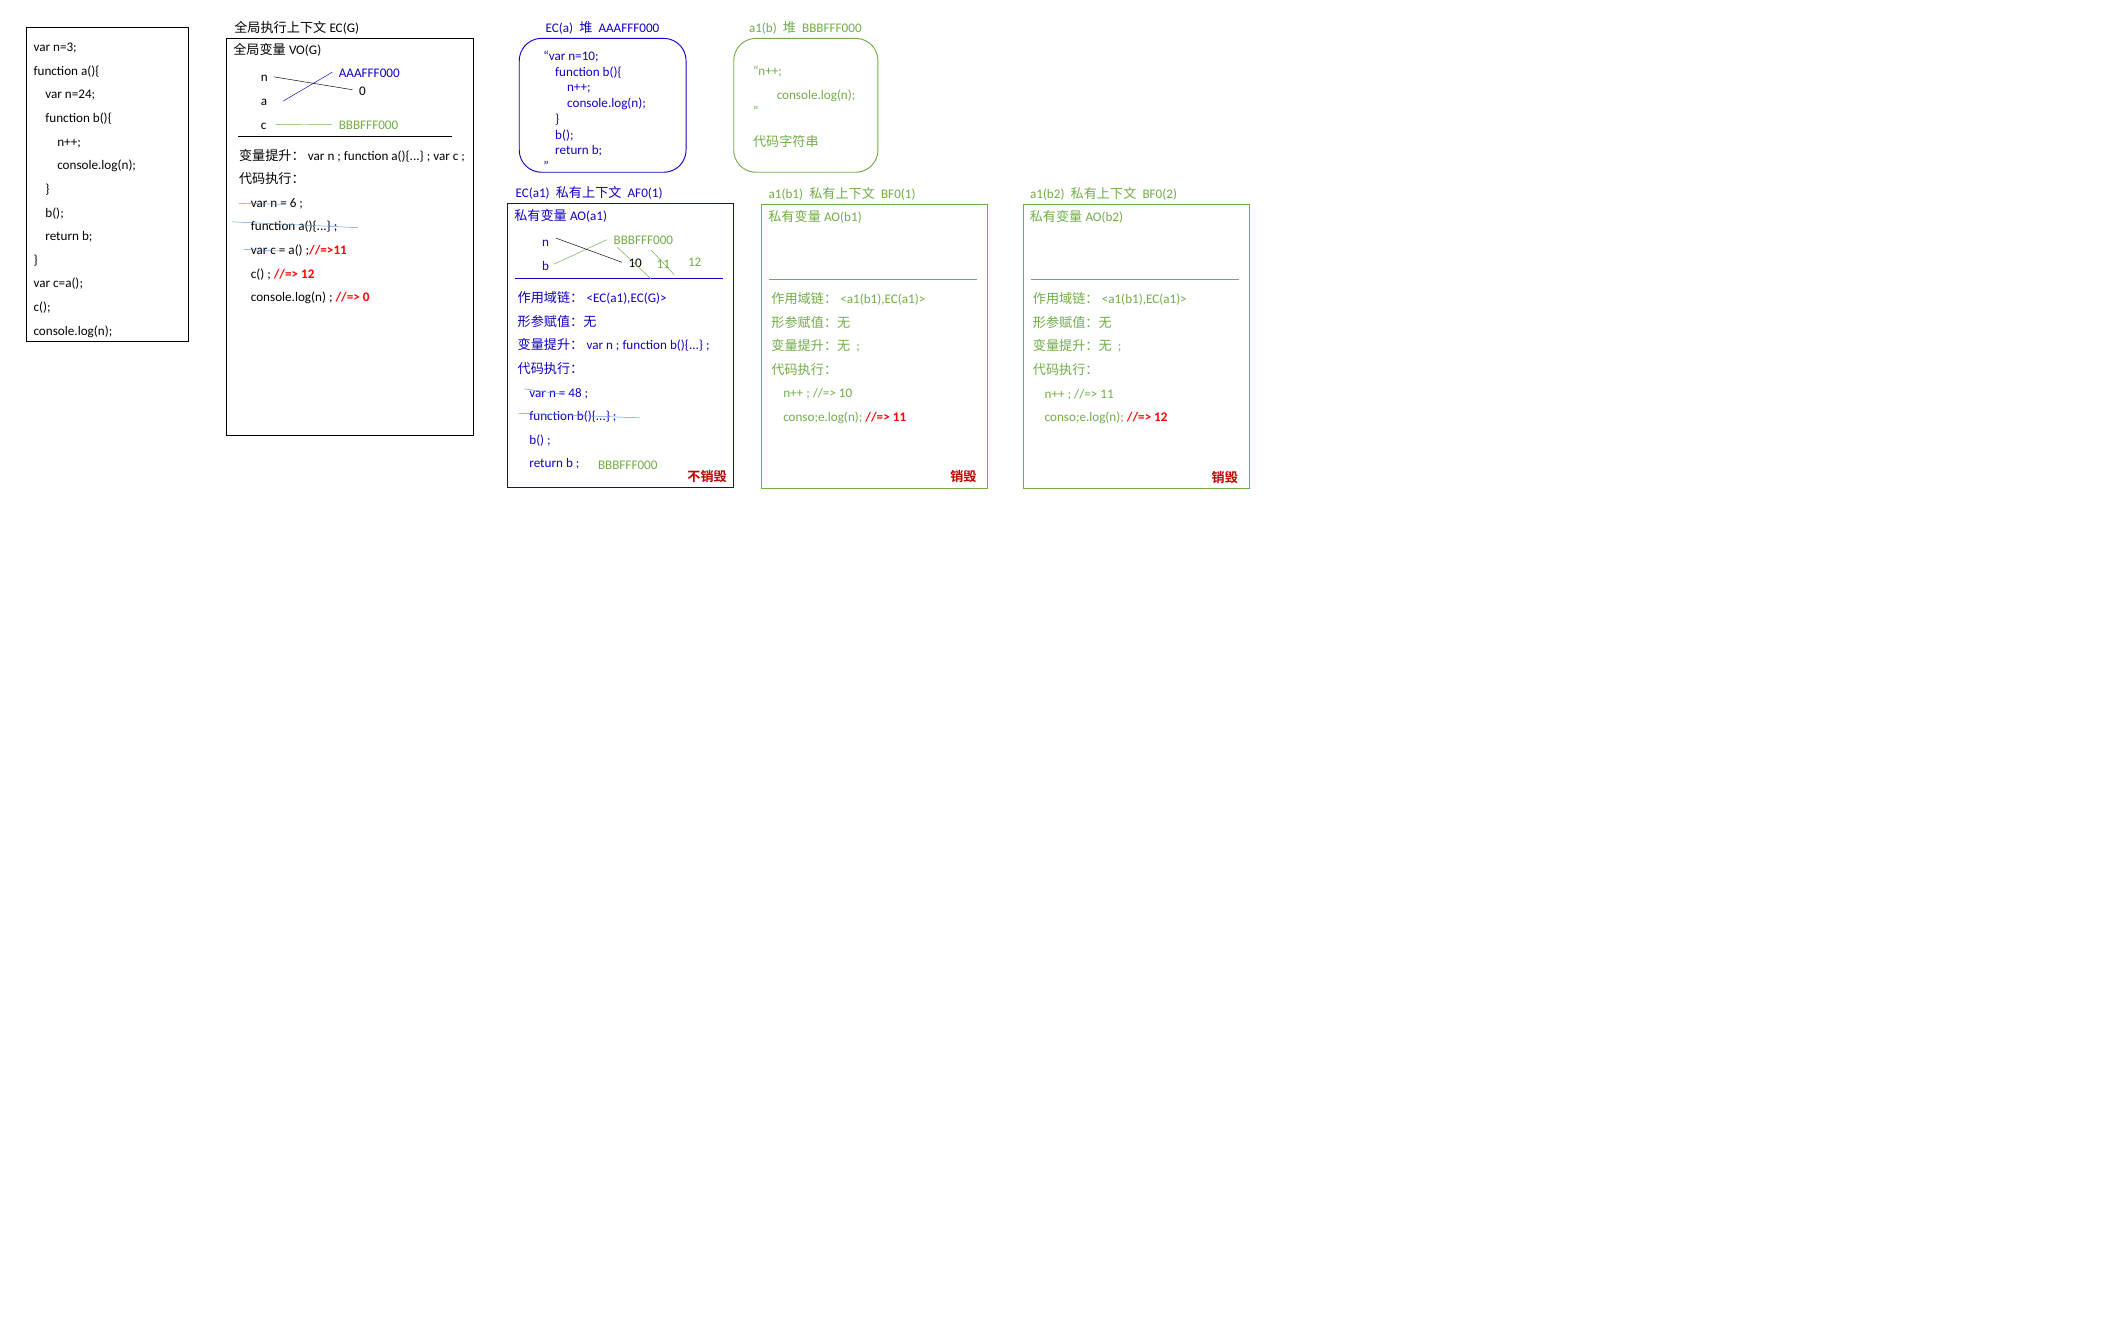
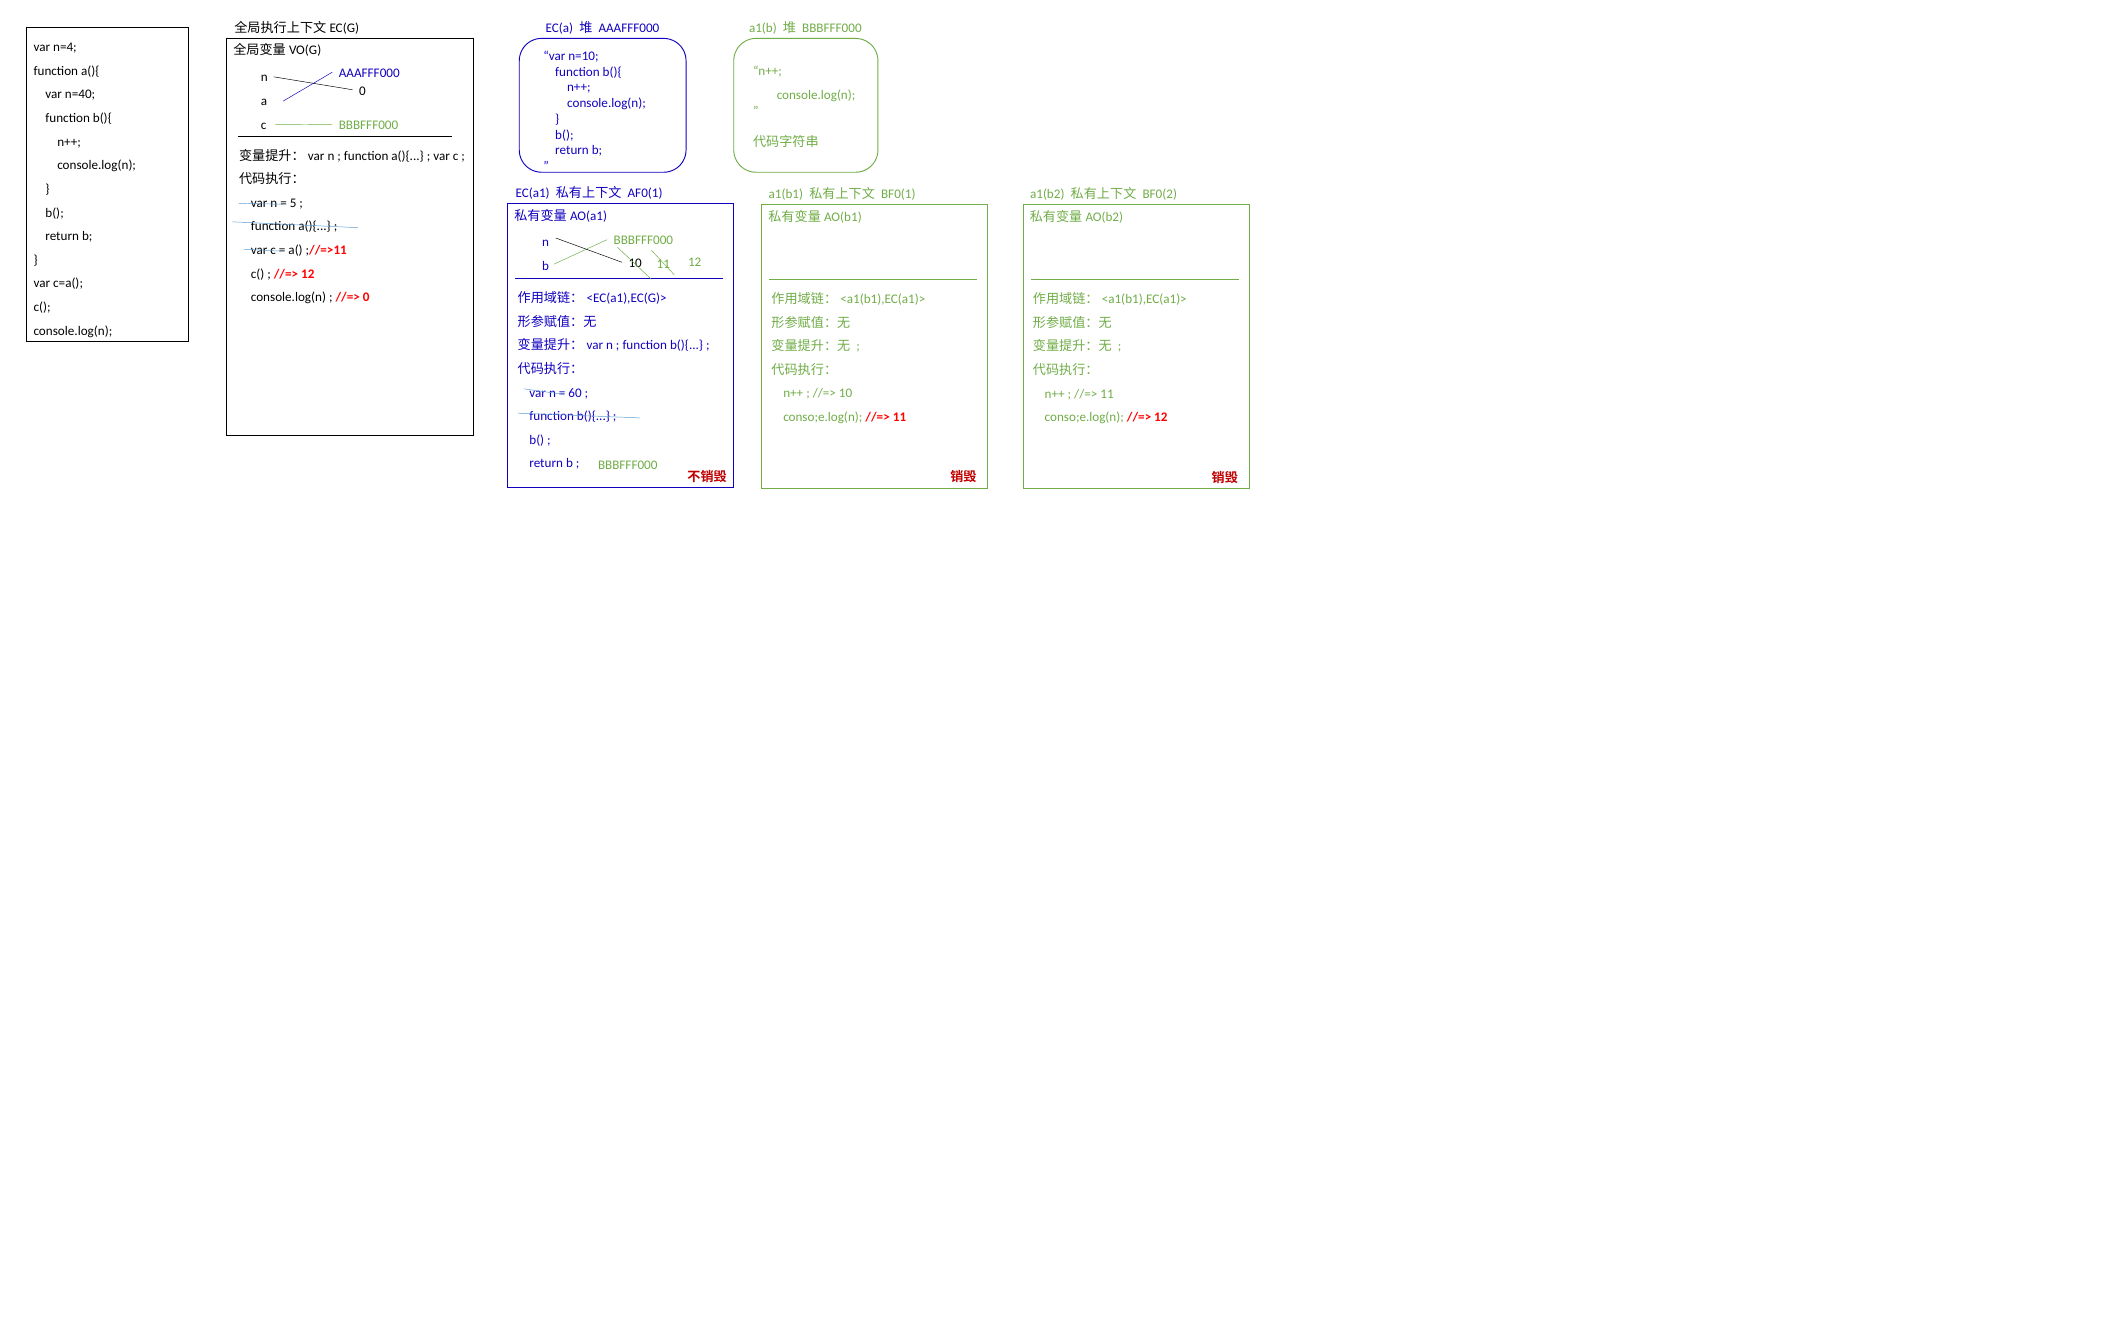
n=3: n=3 -> n=4
n=24: n=24 -> n=40
6: 6 -> 5
48: 48 -> 60
